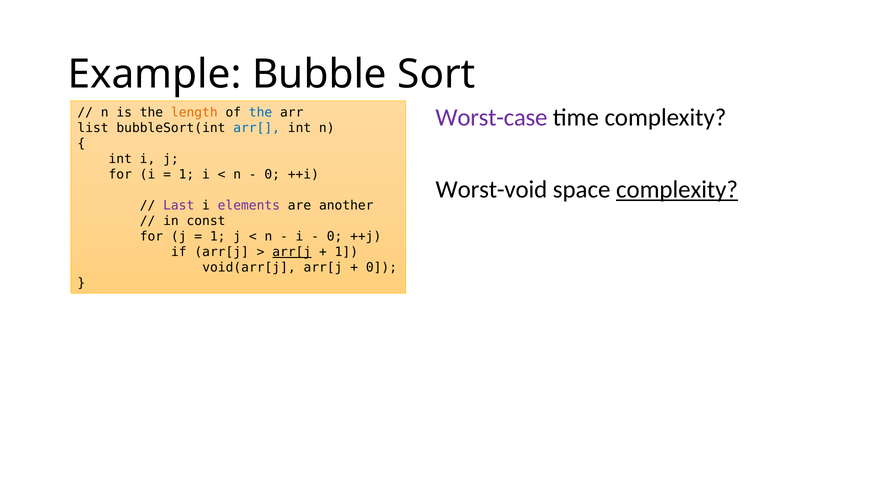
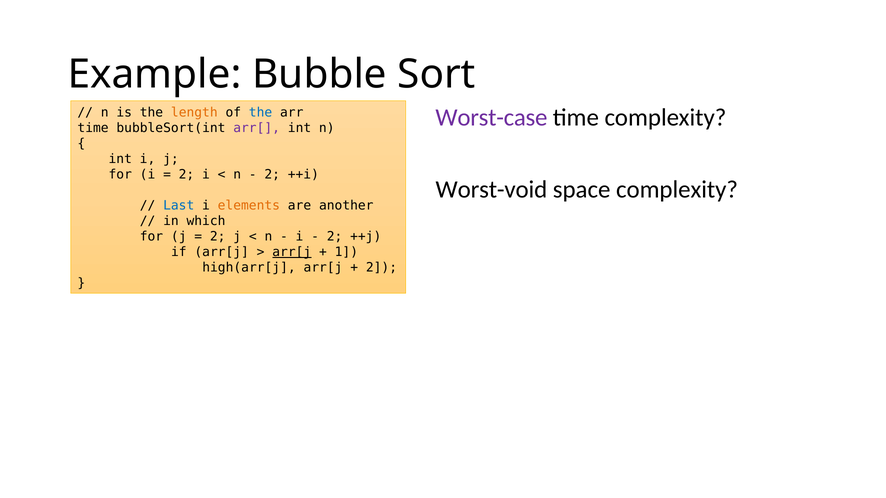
list at (93, 128): list -> time
arr[ colour: blue -> purple
1 at (186, 175): 1 -> 2
0 at (272, 175): 0 -> 2
complexity at (677, 190) underline: present -> none
Last colour: purple -> blue
elements colour: purple -> orange
const: const -> which
1 at (218, 237): 1 -> 2
0 at (335, 237): 0 -> 2
void(arr[j: void(arr[j -> high(arr[j
0 at (381, 268): 0 -> 2
